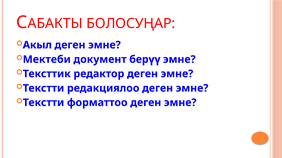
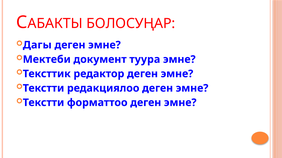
Акыл: Акыл -> Дагы
берүү: берүү -> туура
